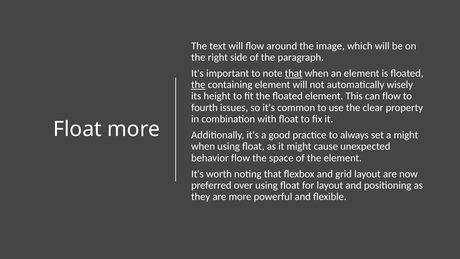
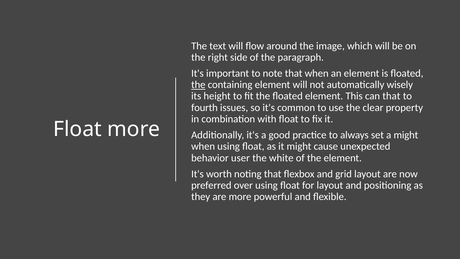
that at (294, 73) underline: present -> none
can flow: flow -> that
behavior flow: flow -> user
space: space -> white
